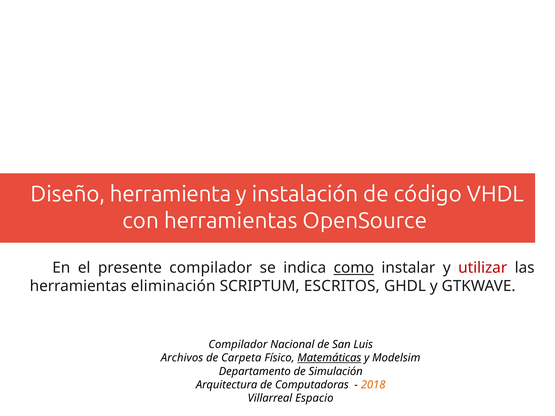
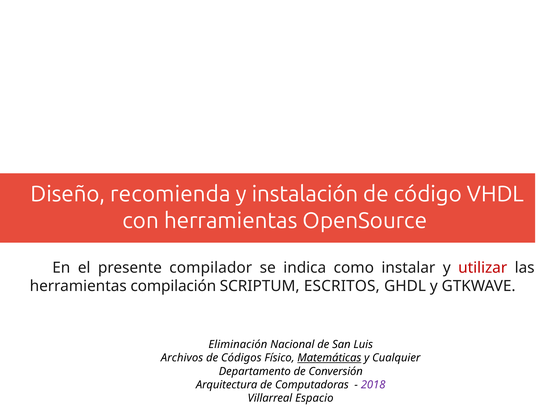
herramienta: herramienta -> recomienda
como underline: present -> none
eliminación: eliminación -> compilación
Compilador at (238, 345): Compilador -> Eliminación
Carpeta: Carpeta -> Códigos
Modelsim: Modelsim -> Cualquier
Simulación: Simulación -> Conversión
2018 colour: orange -> purple
